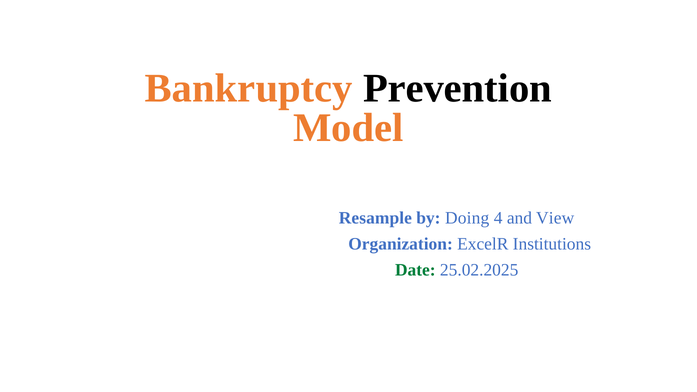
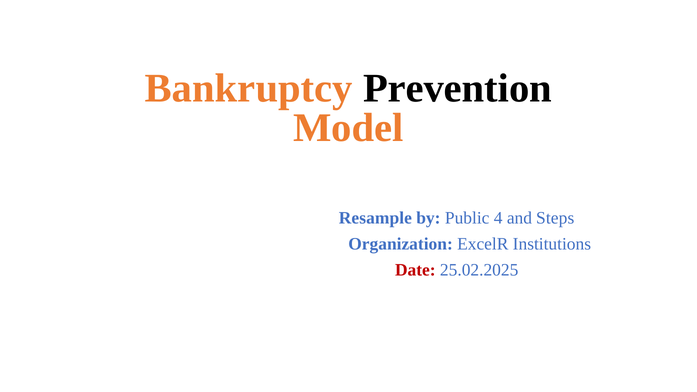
Doing: Doing -> Public
View: View -> Steps
Date colour: green -> red
